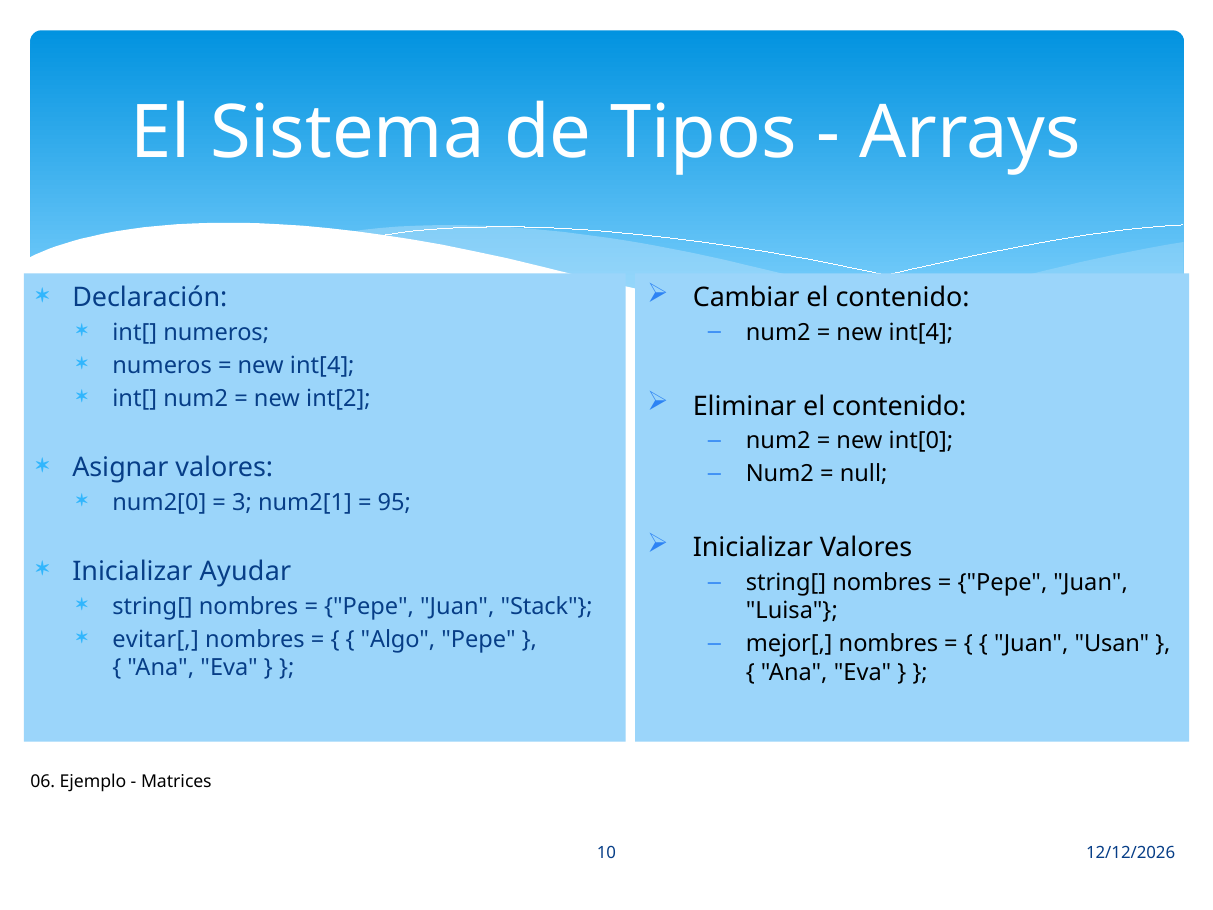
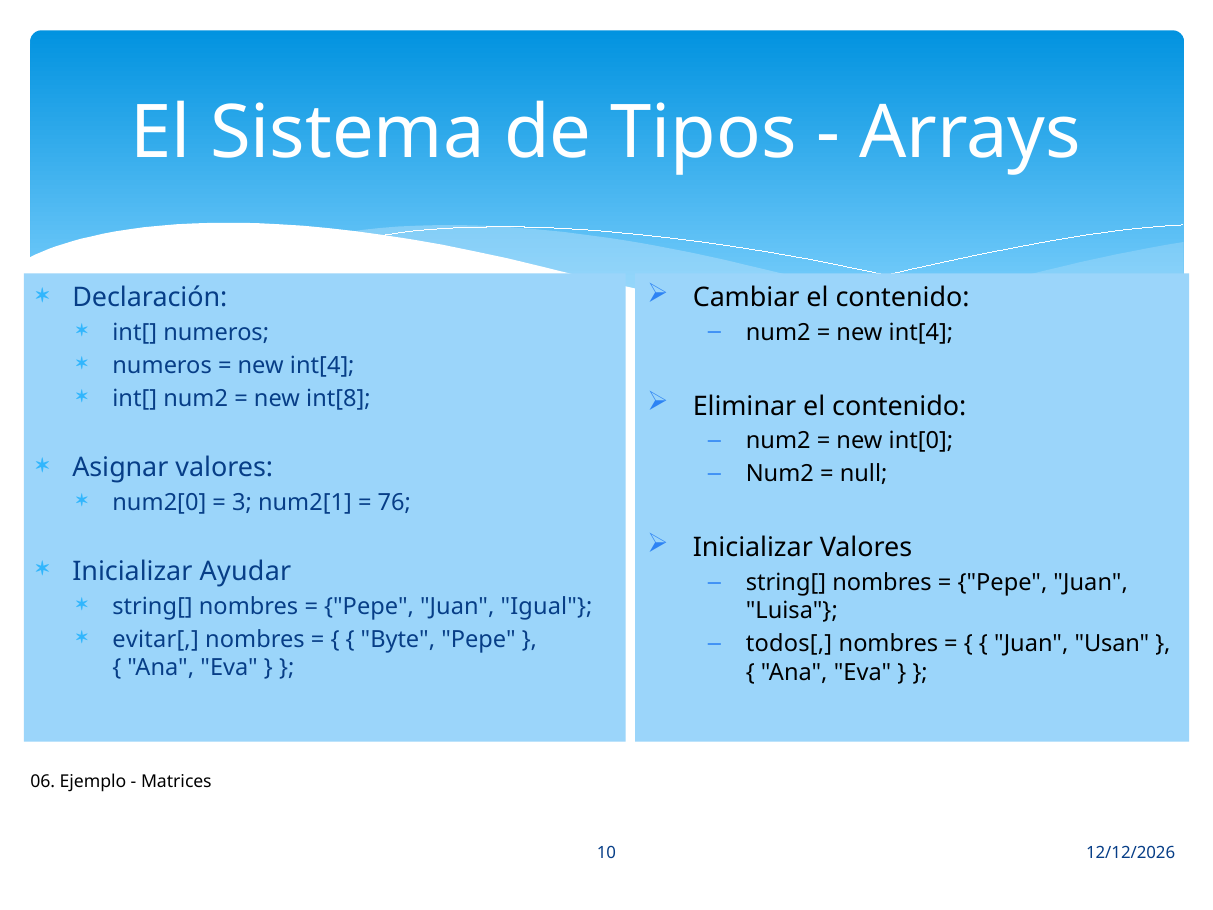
int[2: int[2 -> int[8
95: 95 -> 76
Stack: Stack -> Igual
Algo: Algo -> Byte
mejor[: mejor[ -> todos[
